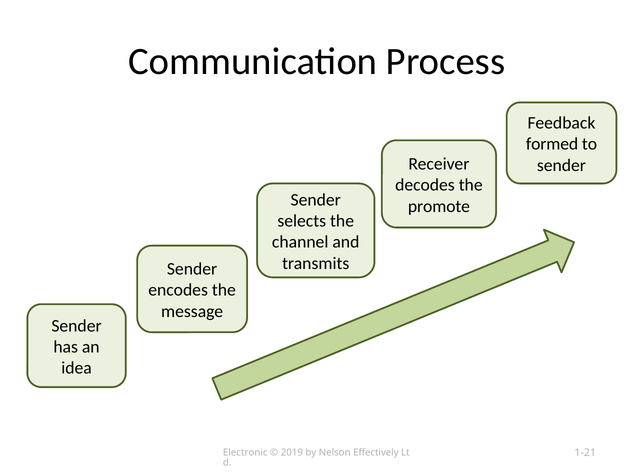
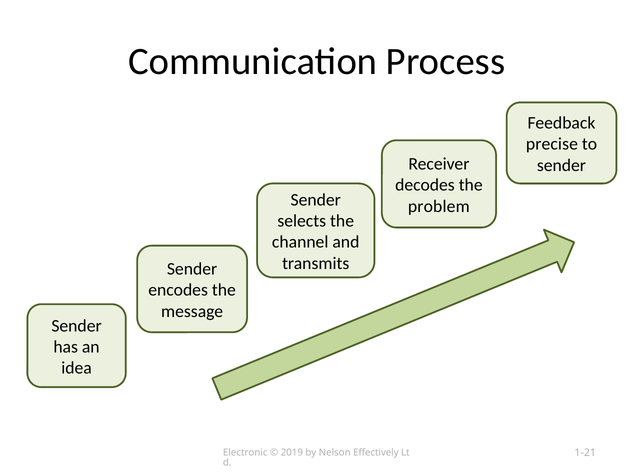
formed: formed -> precise
promote: promote -> problem
